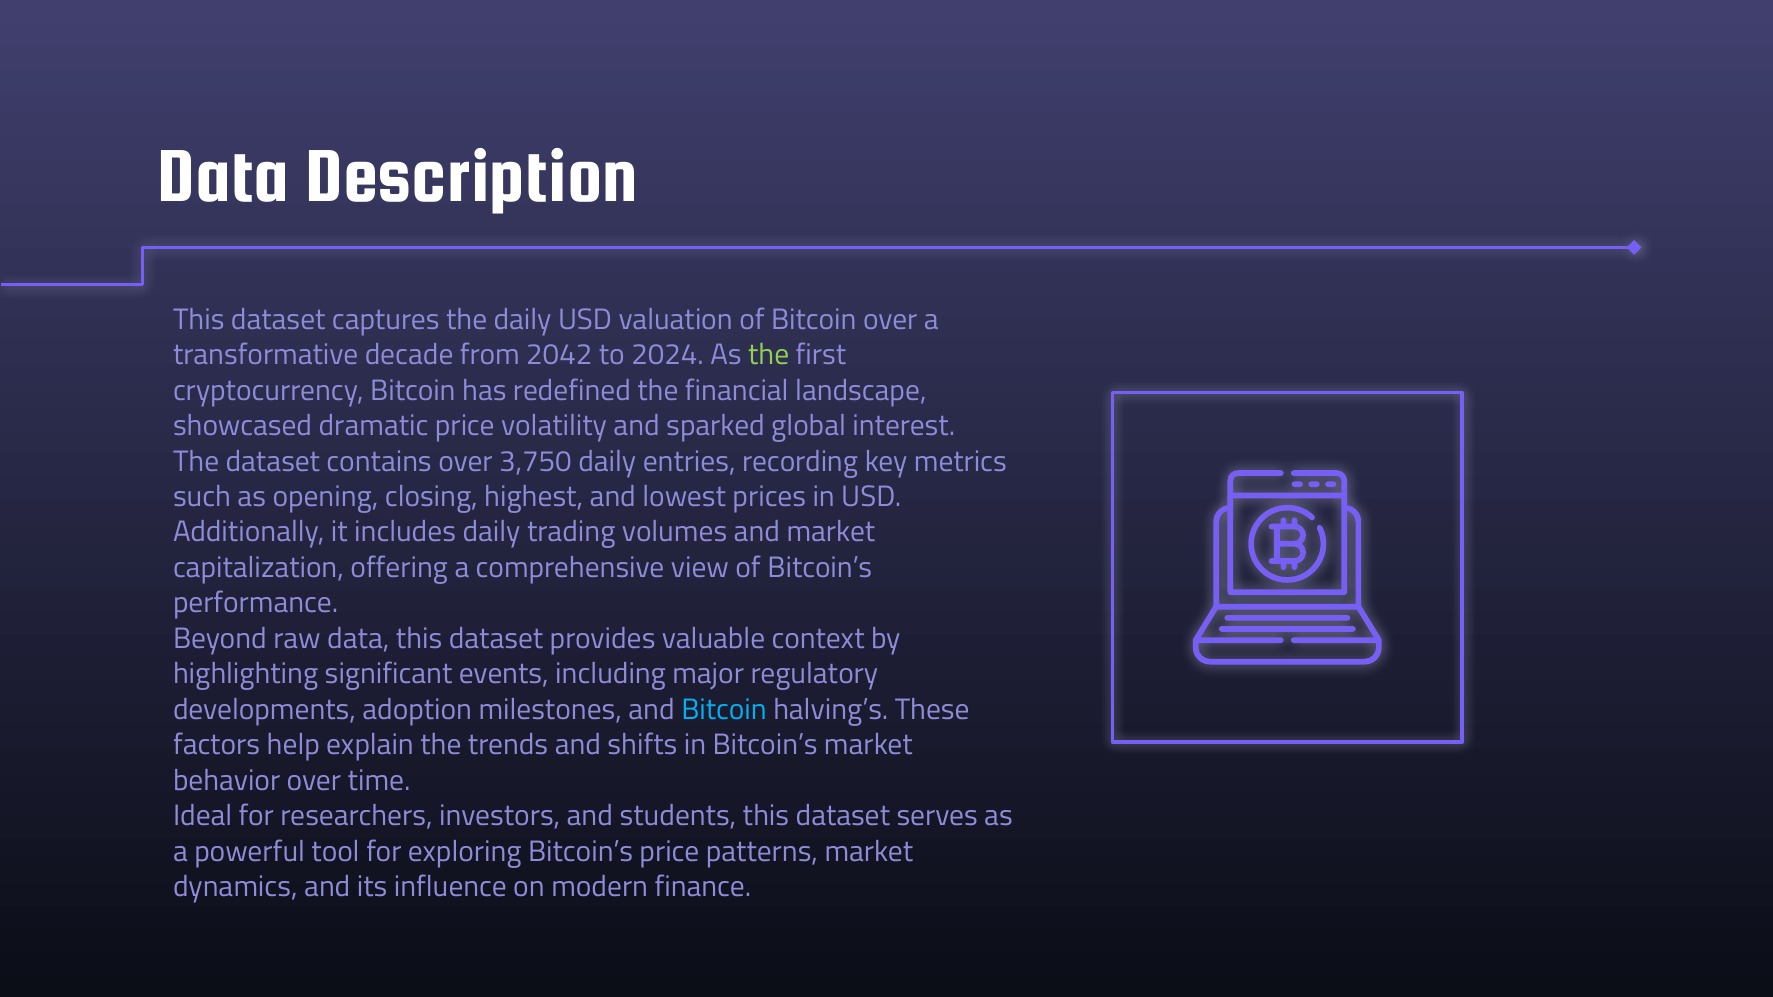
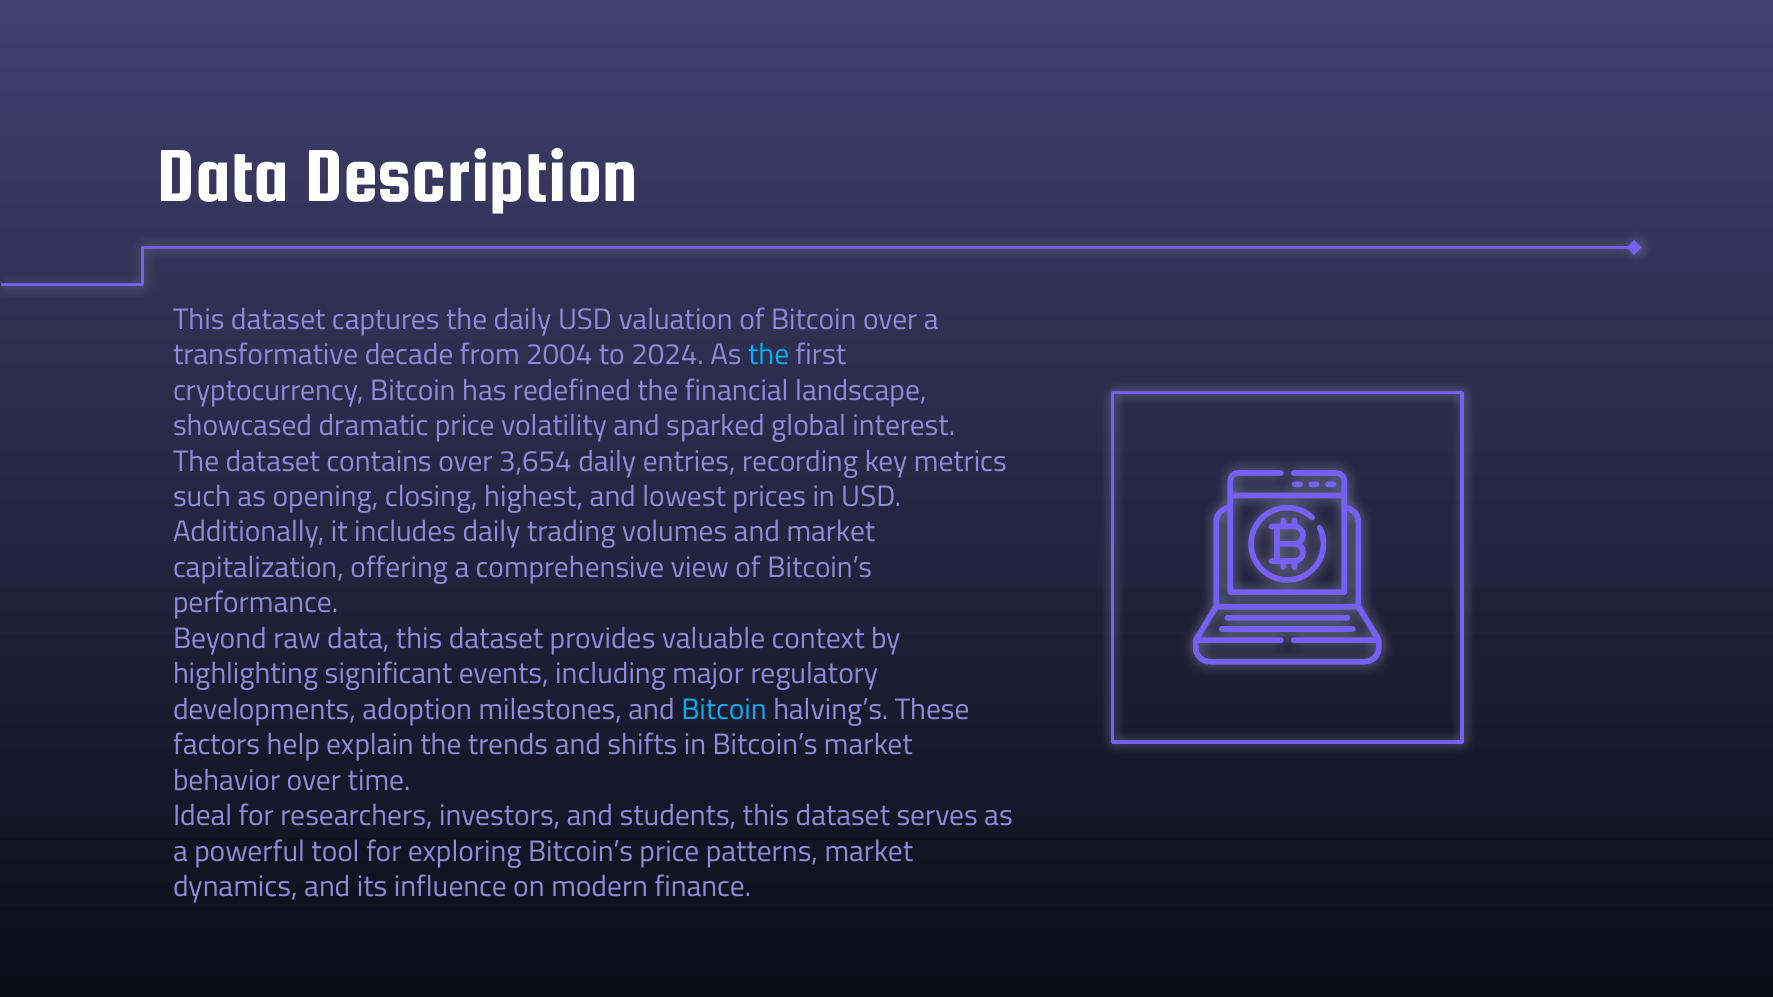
2042: 2042 -> 2004
the at (769, 355) colour: light green -> light blue
3,750: 3,750 -> 3,654
